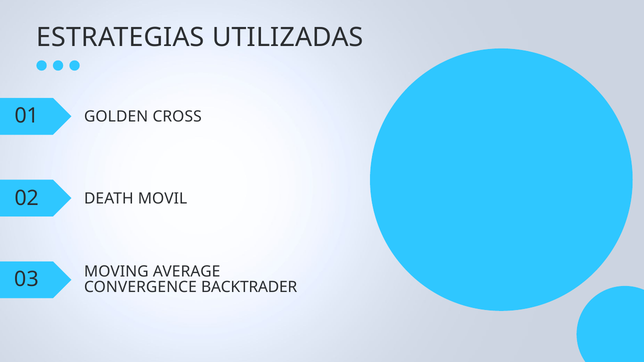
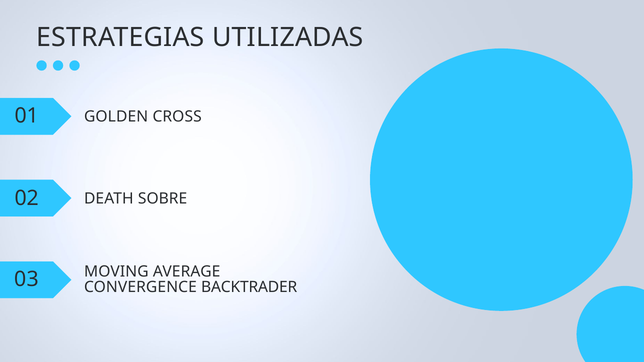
MOVIL: MOVIL -> SOBRE
